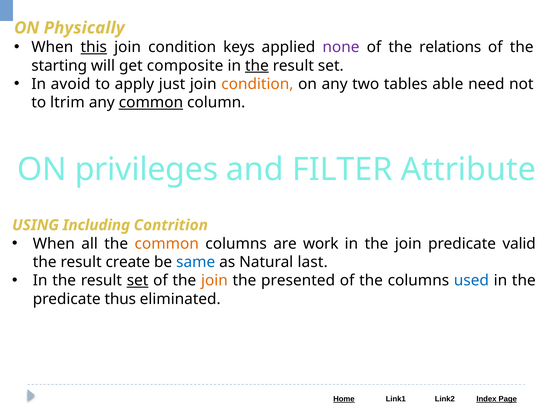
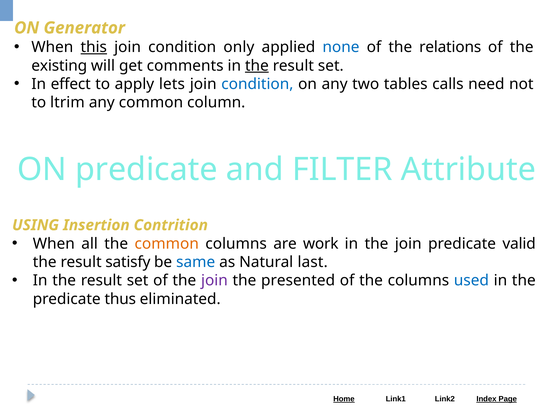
Physically: Physically -> Generator
keys: keys -> only
none colour: purple -> blue
starting: starting -> existing
composite: composite -> comments
avoid: avoid -> effect
just: just -> lets
condition at (257, 84) colour: orange -> blue
able: able -> calls
common at (151, 102) underline: present -> none
ON privileges: privileges -> predicate
Including: Including -> Insertion
create: create -> satisfy
set at (138, 280) underline: present -> none
join at (214, 280) colour: orange -> purple
